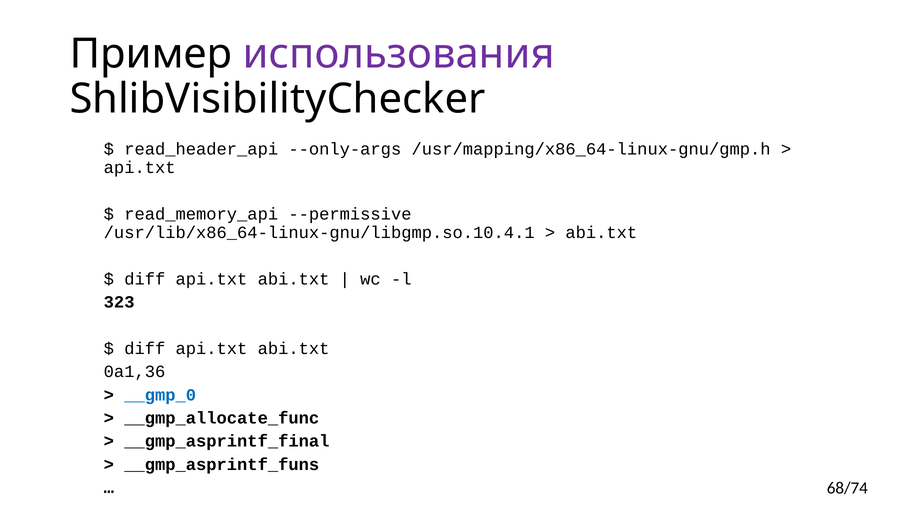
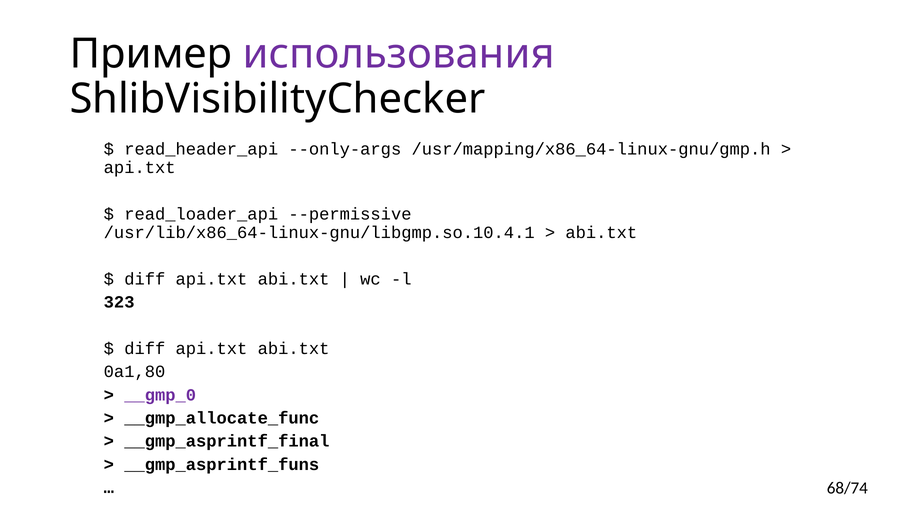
read_memory_api: read_memory_api -> read_loader_api
0a1,36: 0a1,36 -> 0a1,80
__gmp_0 colour: blue -> purple
